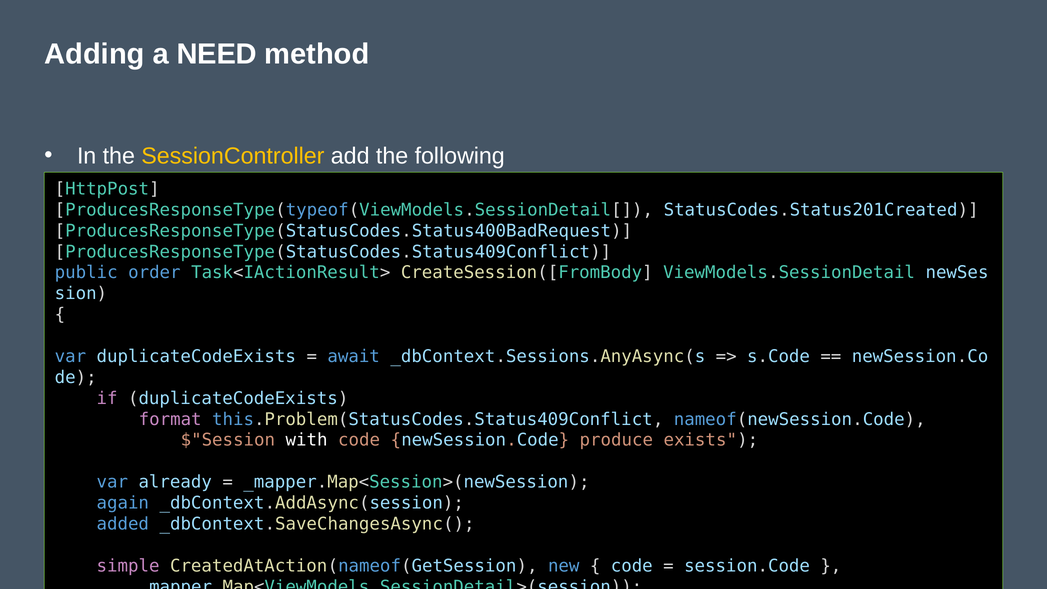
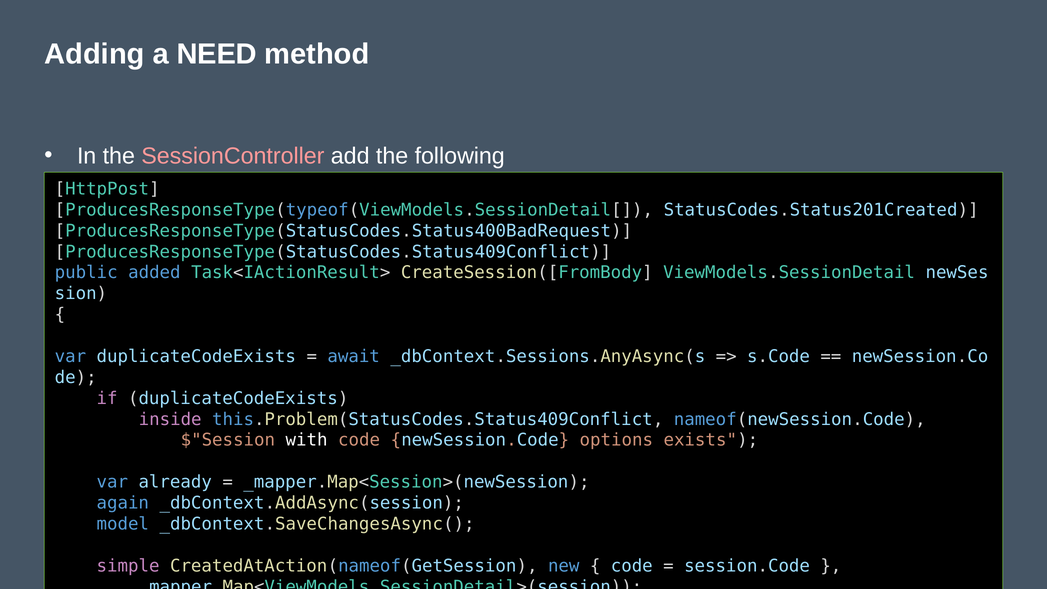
SessionController colour: yellow -> pink
order: order -> added
format: format -> inside
produce: produce -> options
added: added -> model
